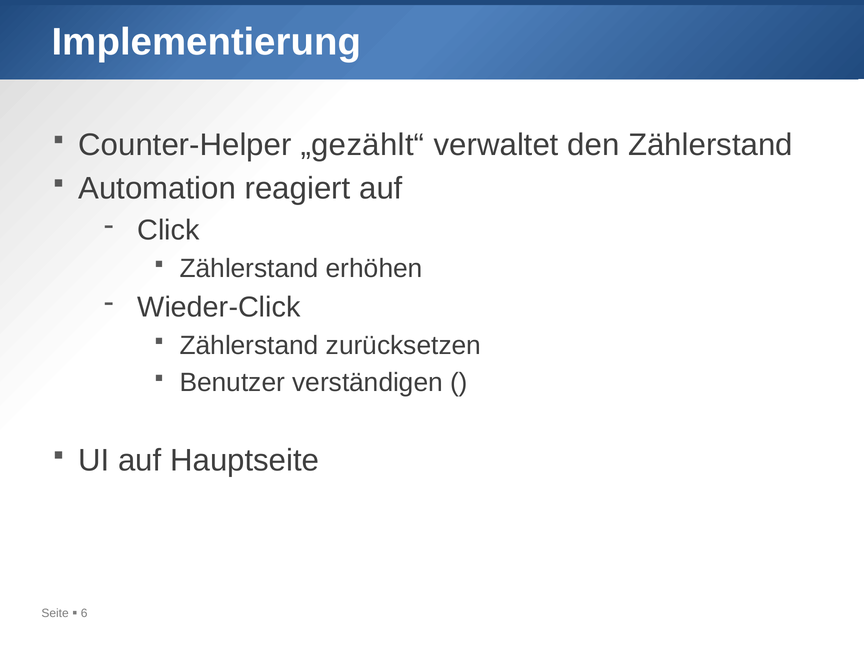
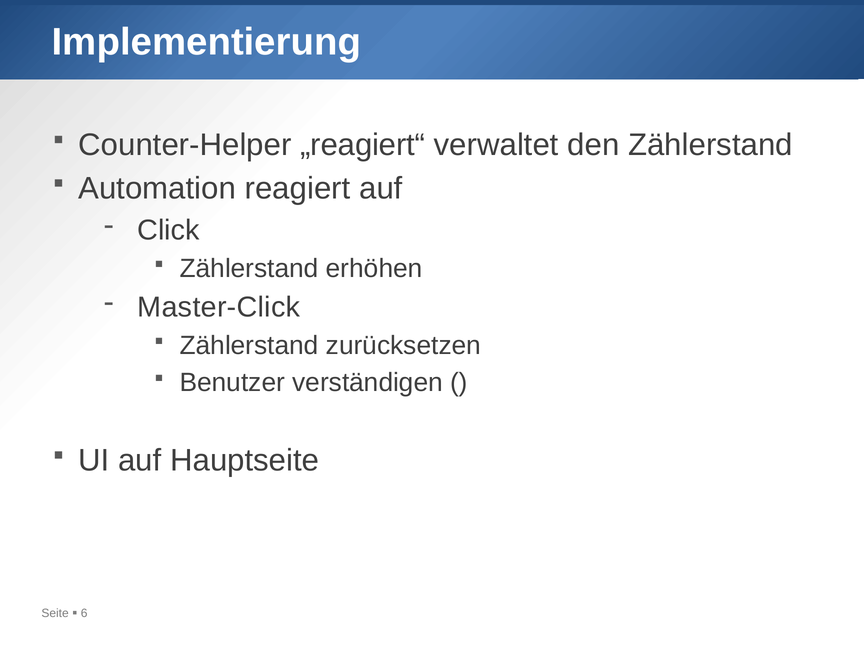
„gezählt“: „gezählt“ -> „reagiert“
Wieder-Click: Wieder-Click -> Master-Click
